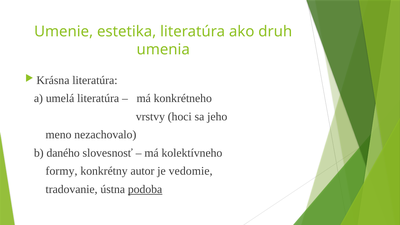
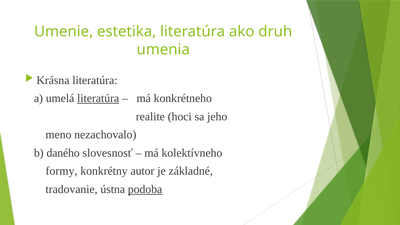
literatúra at (98, 98) underline: none -> present
vrstvy: vrstvy -> realite
vedomie: vedomie -> základné
